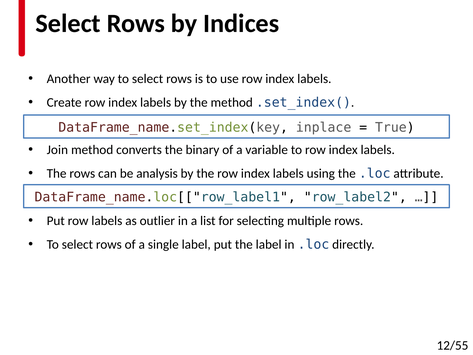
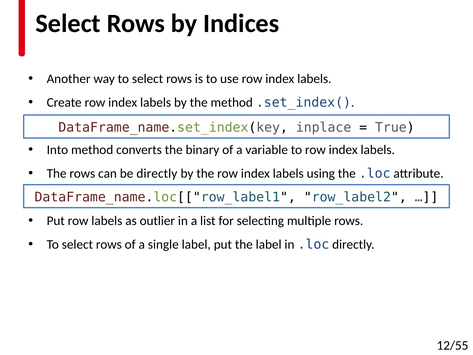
Join: Join -> Into
be analysis: analysis -> directly
